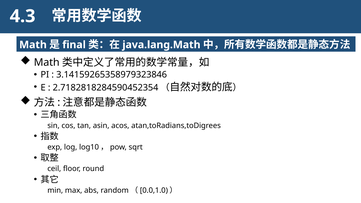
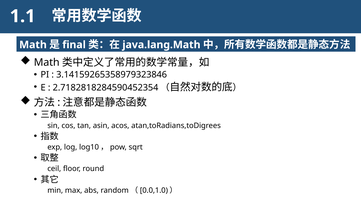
4.3: 4.3 -> 1.1
